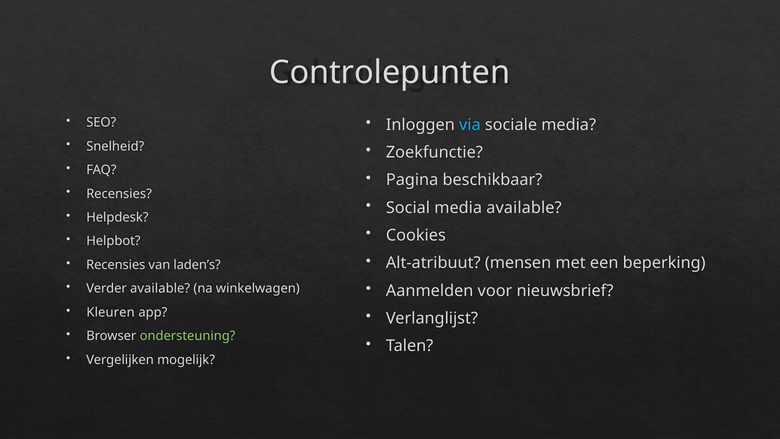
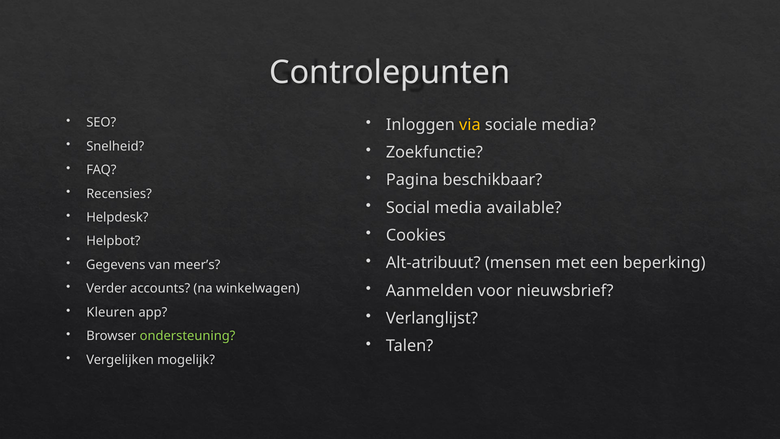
via colour: light blue -> yellow
Recensies at (116, 265): Recensies -> Gegevens
laden’s: laden’s -> meer’s
Verder available: available -> accounts
